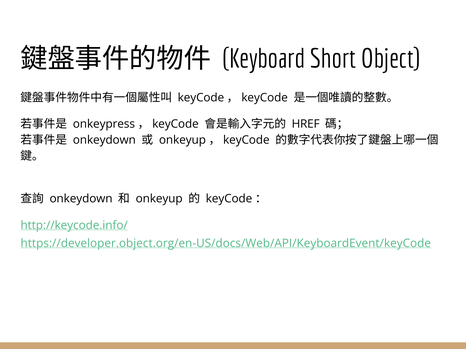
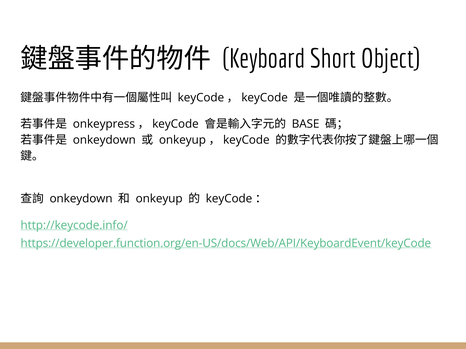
HREF: HREF -> BASE
https://developer.object.org/en-US/docs/Web/API/KeyboardEvent/keyCode: https://developer.object.org/en-US/docs/Web/API/KeyboardEvent/keyCode -> https://developer.function.org/en-US/docs/Web/API/KeyboardEvent/keyCode
